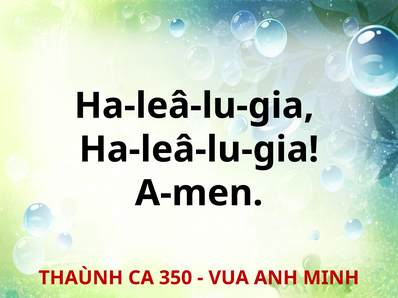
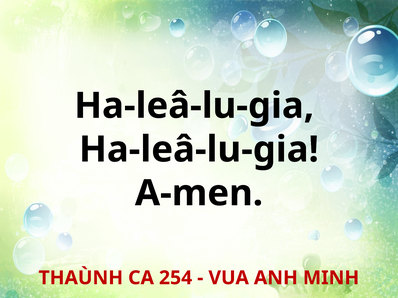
350: 350 -> 254
